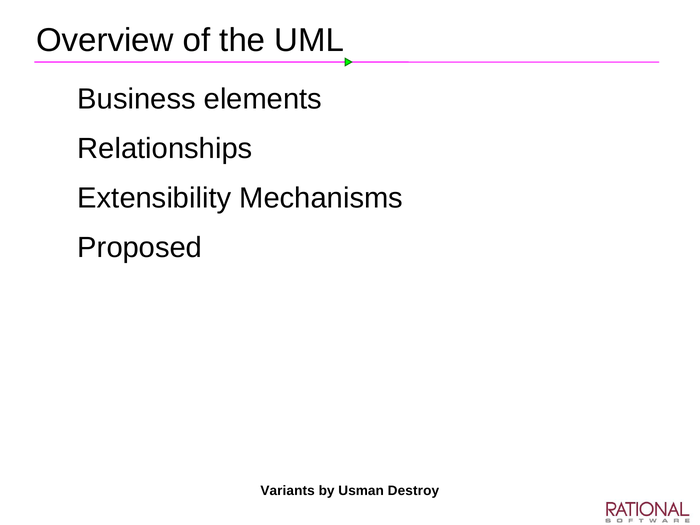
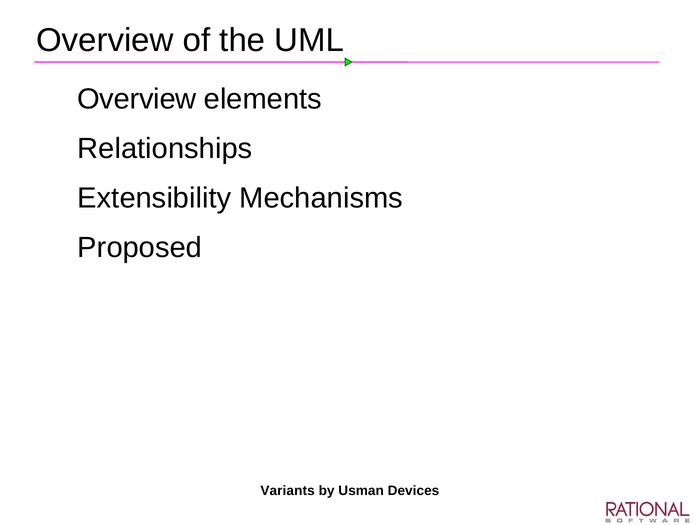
Business at (137, 99): Business -> Overview
Destroy: Destroy -> Devices
